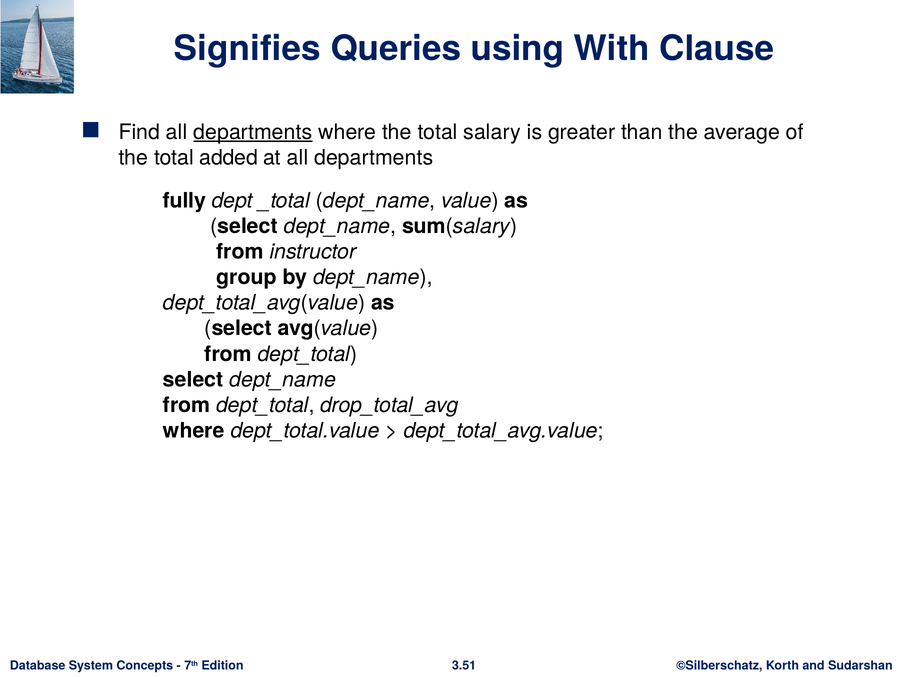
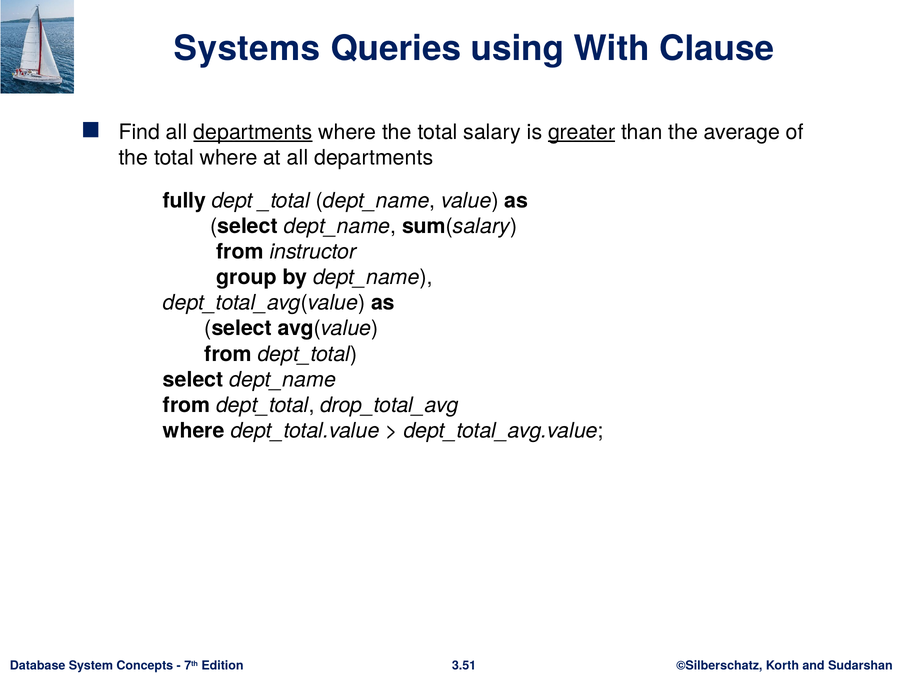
Signifies: Signifies -> Systems
greater underline: none -> present
total added: added -> where
